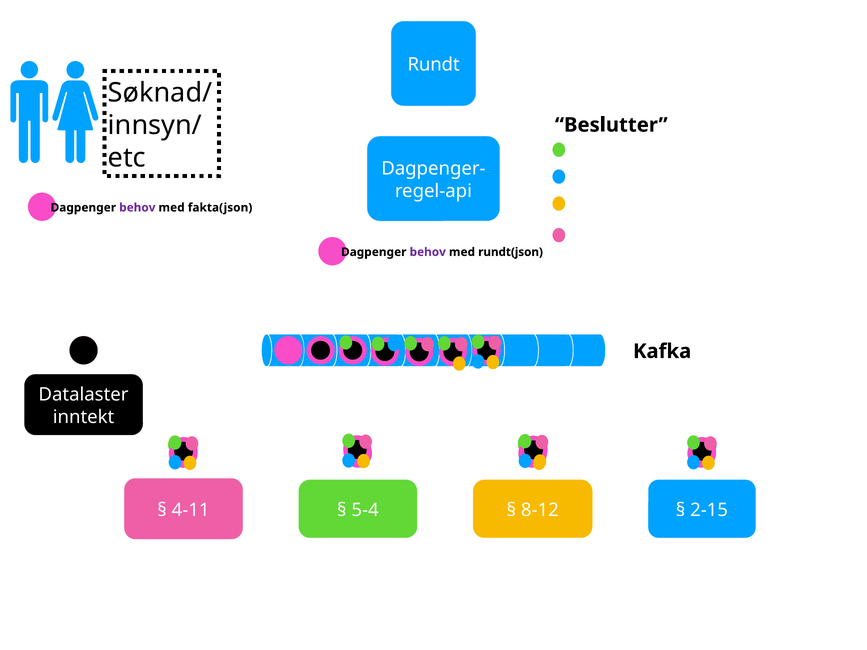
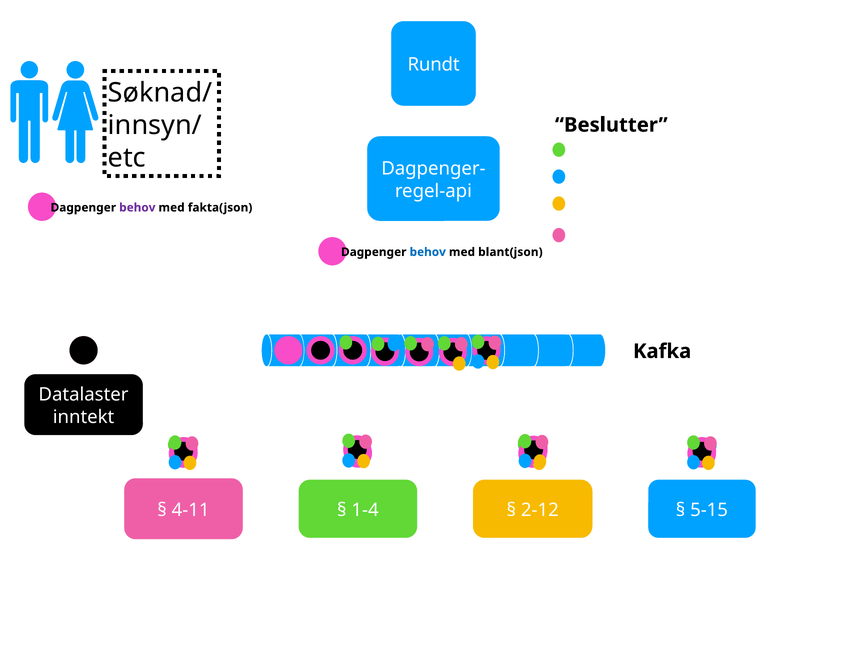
behov at (428, 252) colour: purple -> blue
rundt(json: rundt(json -> blant(json
5-4: 5-4 -> 1-4
8-12: 8-12 -> 2-12
2-15: 2-15 -> 5-15
